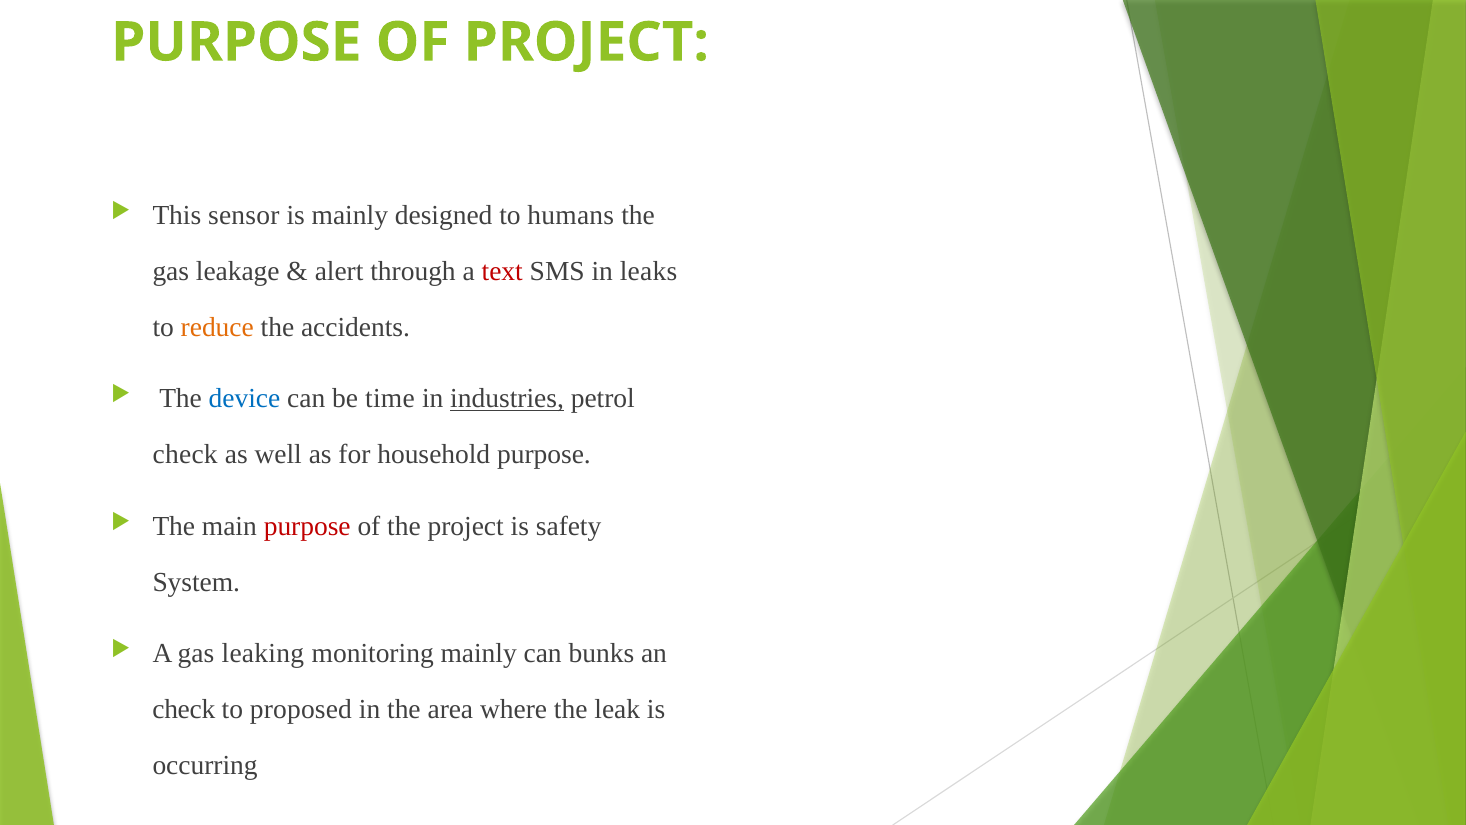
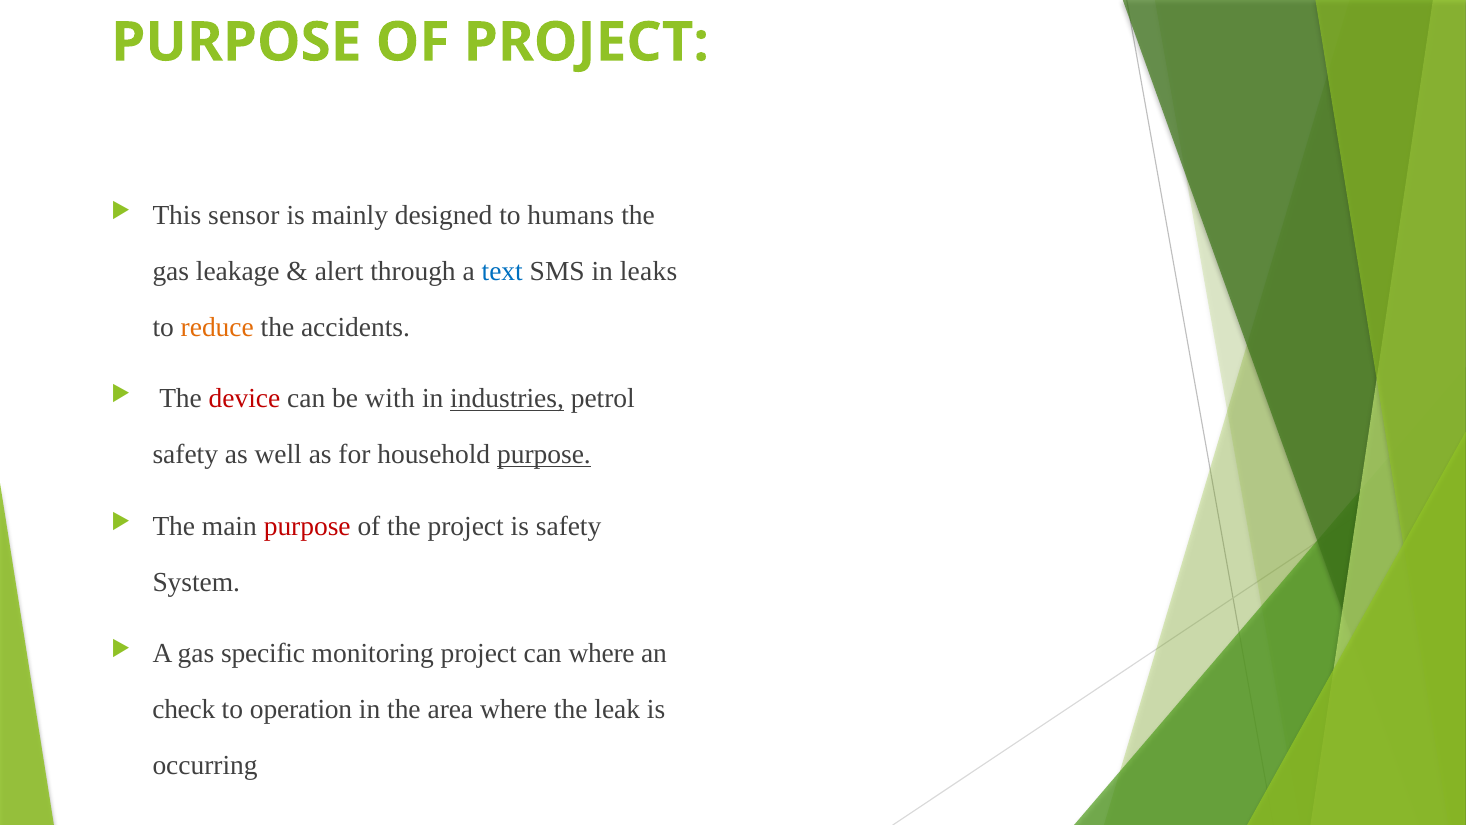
text colour: red -> blue
device colour: blue -> red
time: time -> with
check at (185, 454): check -> safety
purpose at (544, 454) underline: none -> present
leaking: leaking -> specific
monitoring mainly: mainly -> project
can bunks: bunks -> where
proposed: proposed -> operation
